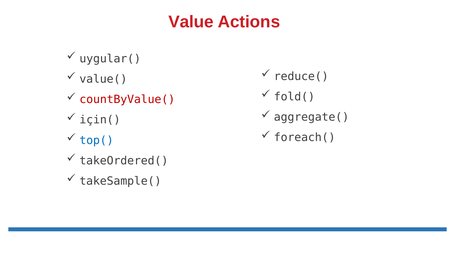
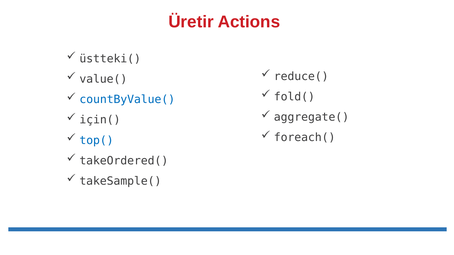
Value: Value -> Üretir
uygular(: uygular( -> üstteki(
countByValue( colour: red -> blue
